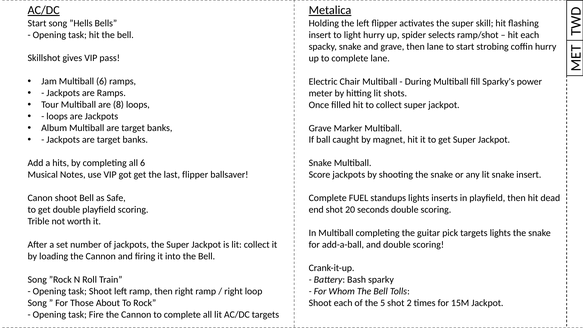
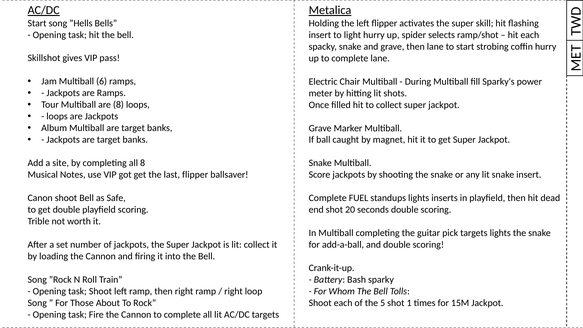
hits: hits -> site
all 6: 6 -> 8
2: 2 -> 1
